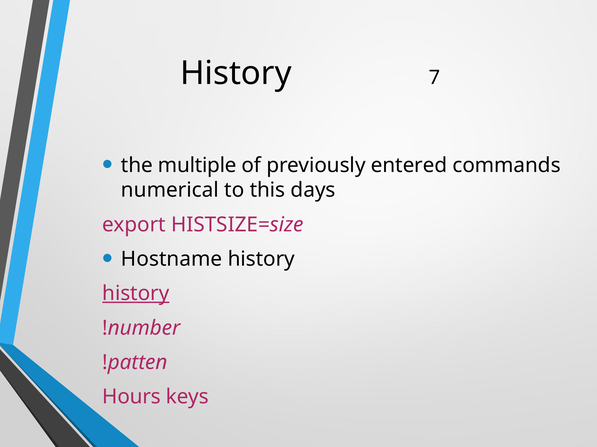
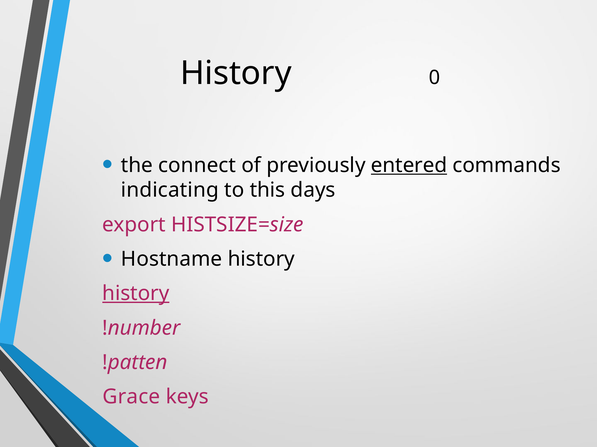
7: 7 -> 0
multiple: multiple -> connect
entered underline: none -> present
numerical: numerical -> indicating
Hours: Hours -> Grace
